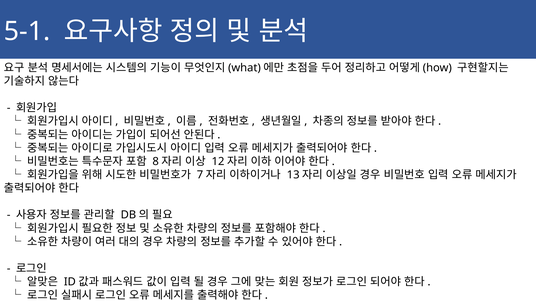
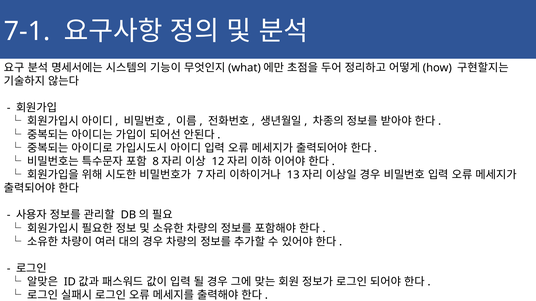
5-1: 5-1 -> 7-1
